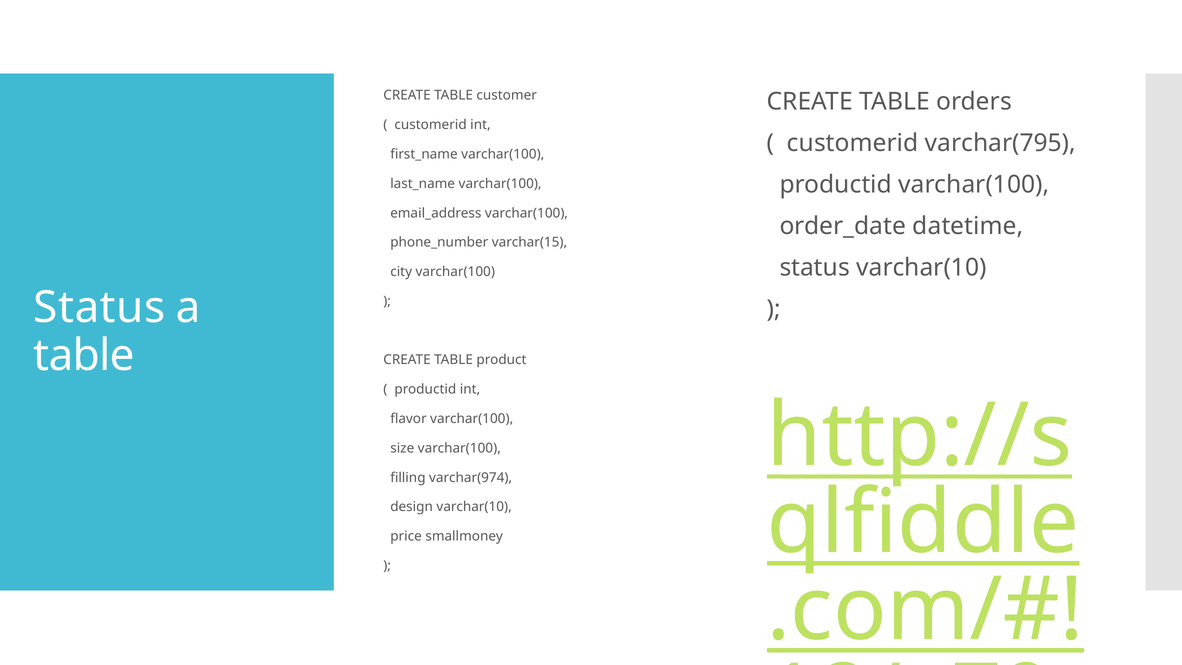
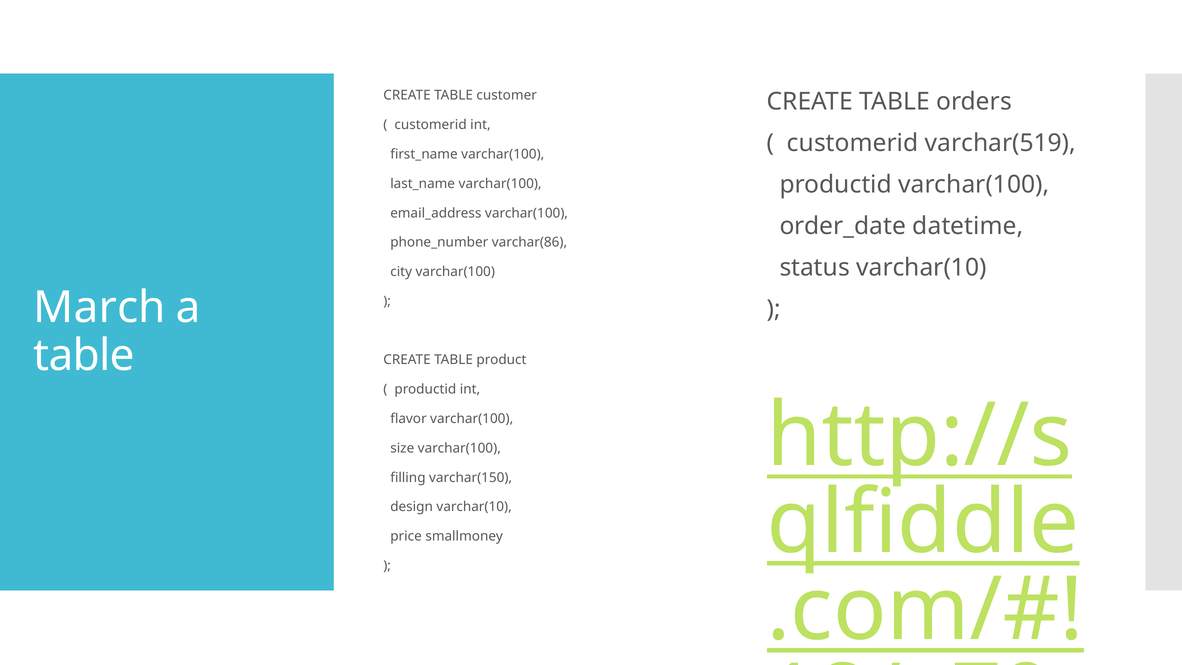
varchar(795: varchar(795 -> varchar(519
varchar(15: varchar(15 -> varchar(86
Status at (99, 308): Status -> March
varchar(974: varchar(974 -> varchar(150
